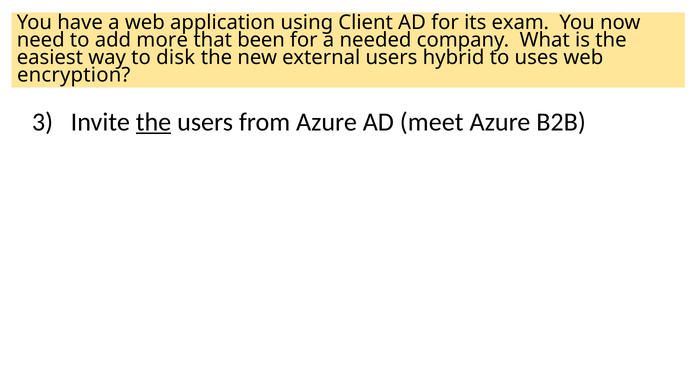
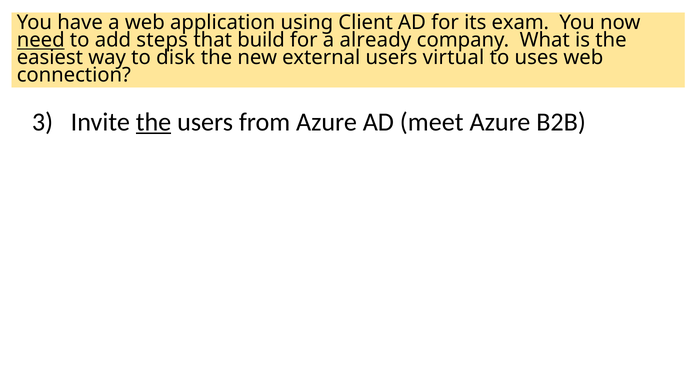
need underline: none -> present
more: more -> steps
been: been -> build
needed: needed -> already
hybrid: hybrid -> virtual
encryption: encryption -> connection
